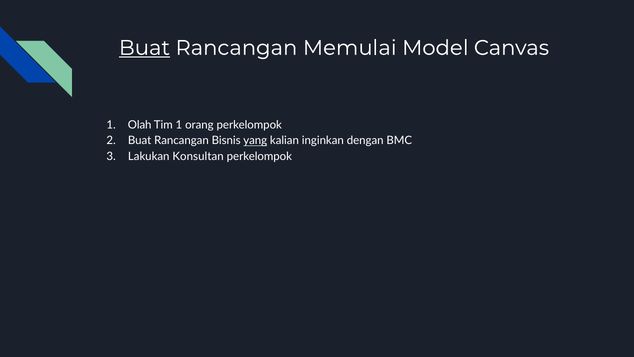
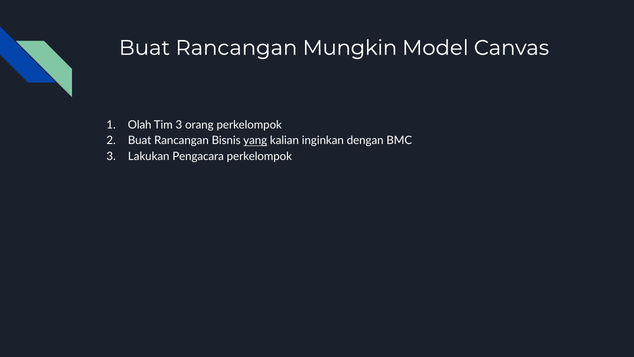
Buat at (144, 48) underline: present -> none
Memulai: Memulai -> Mungkin
Tim 1: 1 -> 3
Konsultan: Konsultan -> Pengacara
